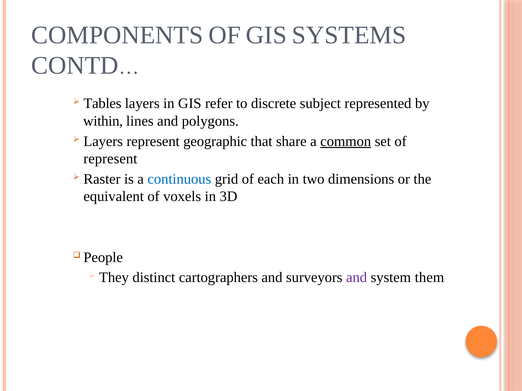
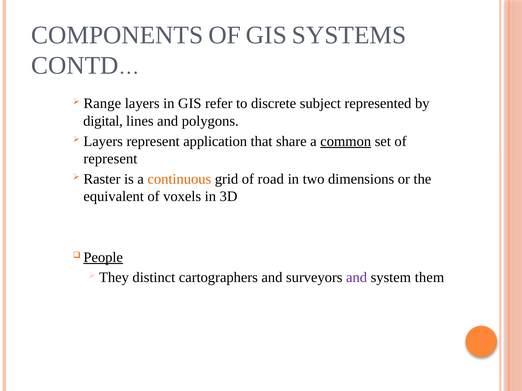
Tables: Tables -> Range
within: within -> digital
geographic: geographic -> application
continuous colour: blue -> orange
each: each -> road
People underline: none -> present
